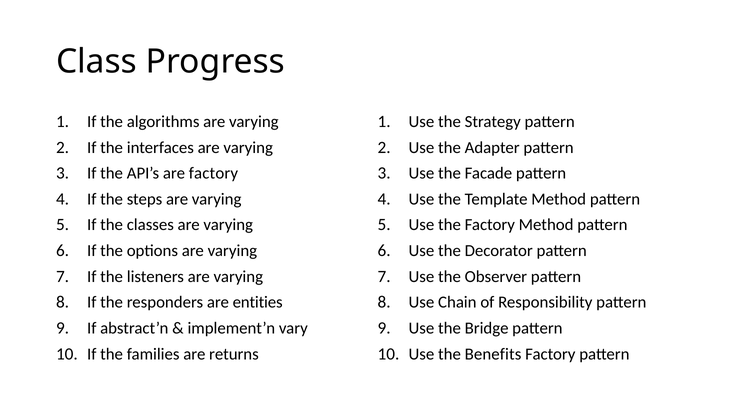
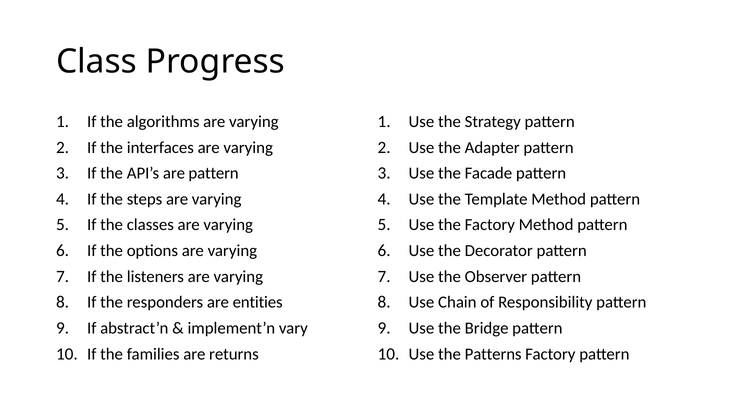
are factory: factory -> pattern
Benefits: Benefits -> Patterns
